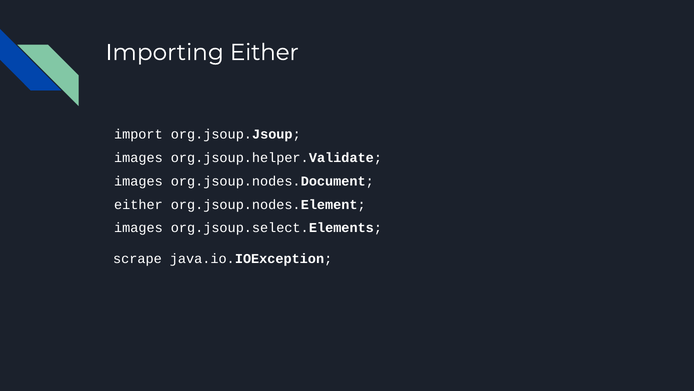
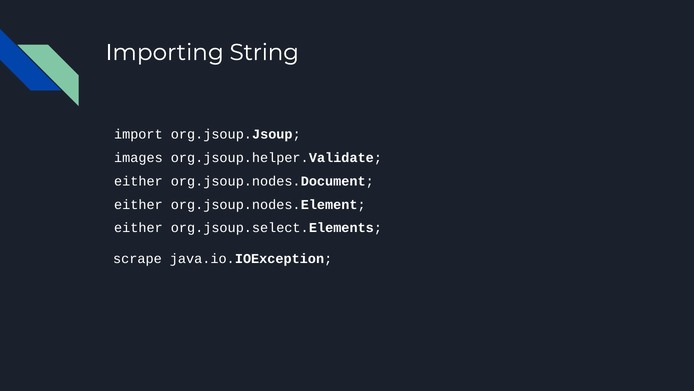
Importing Either: Either -> String
images at (138, 181): images -> either
images at (138, 228): images -> either
